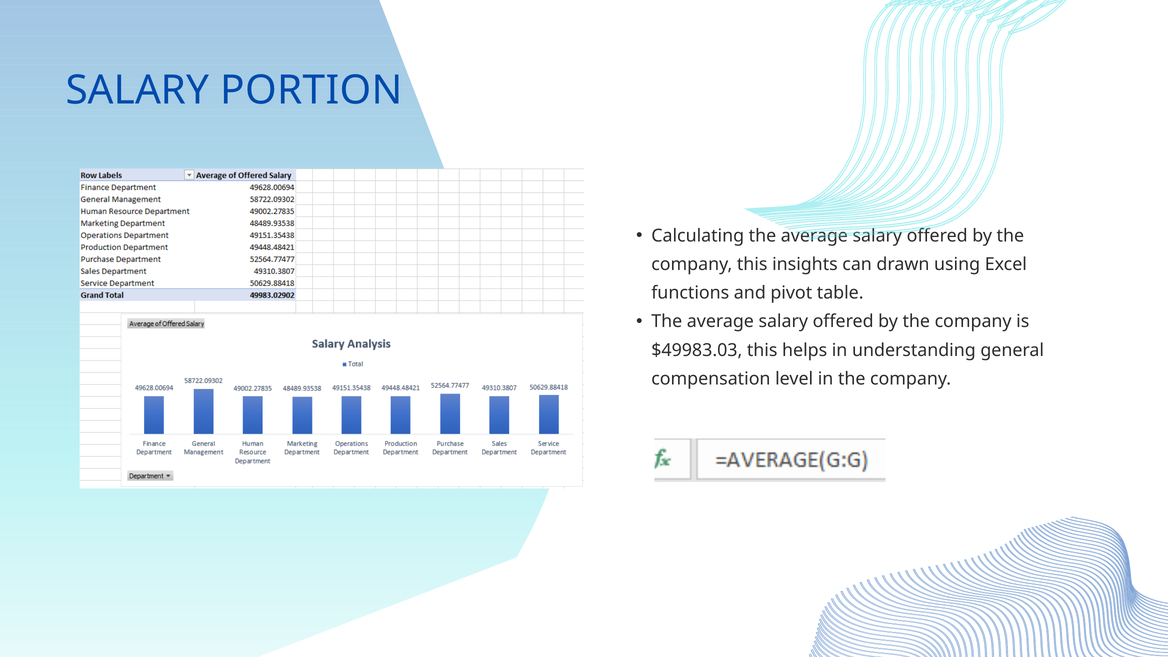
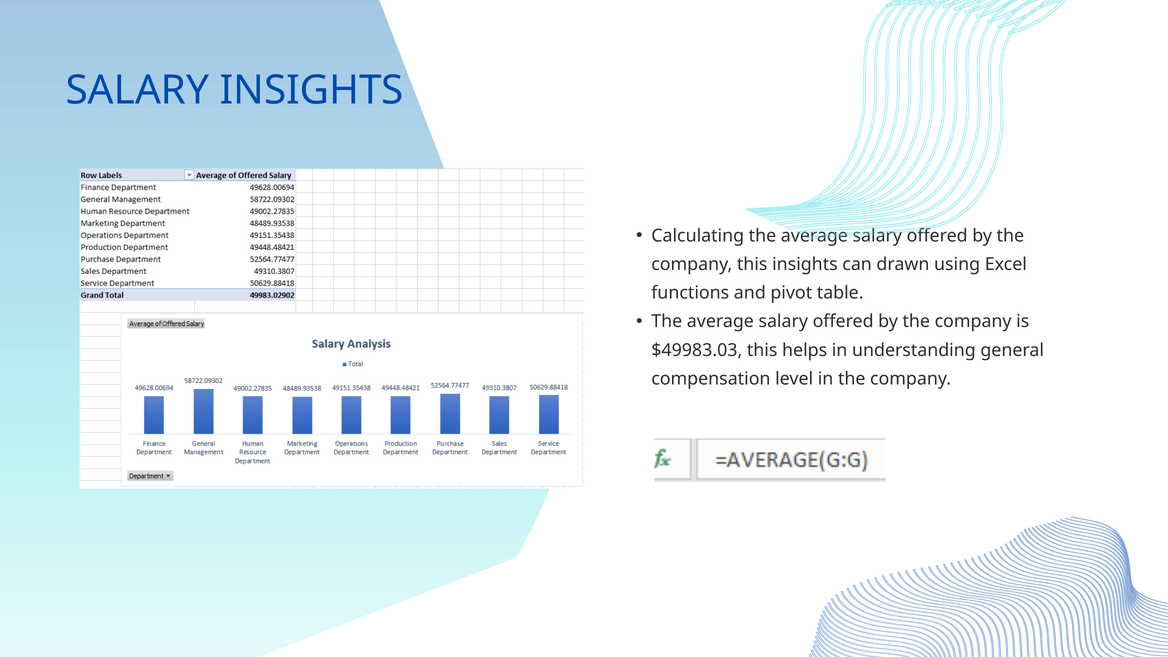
SALARY PORTION: PORTION -> INSIGHTS
